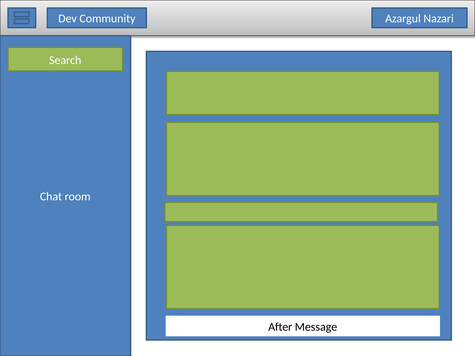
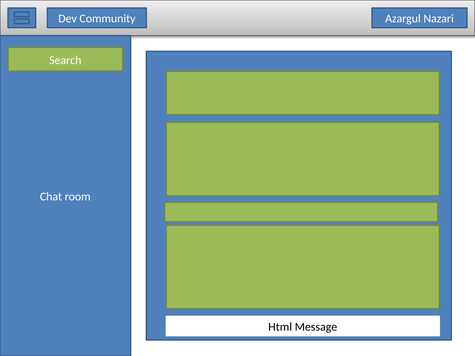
After: After -> Html
